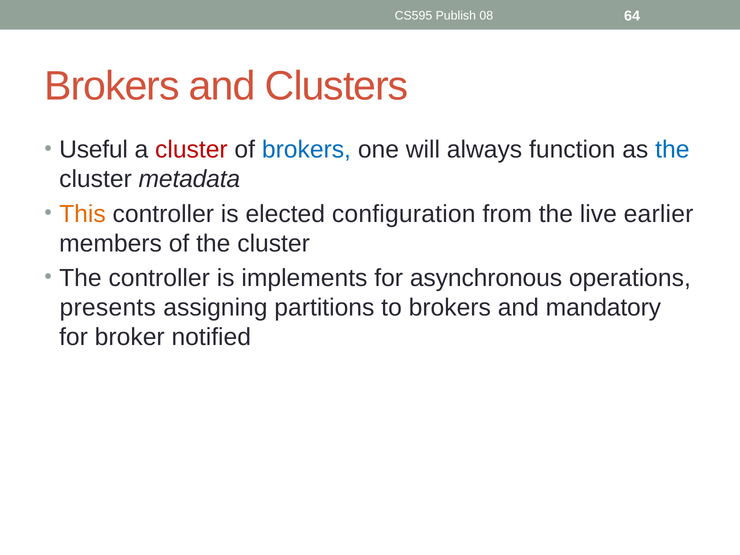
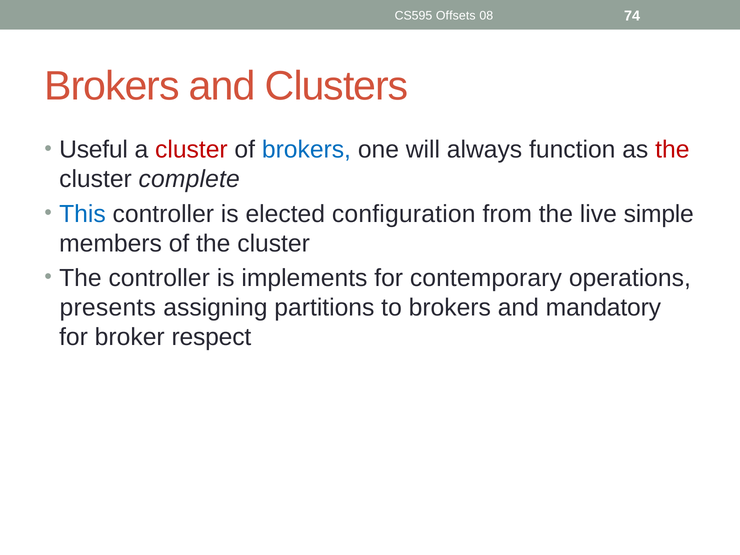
Publish: Publish -> Offsets
64: 64 -> 74
the at (672, 150) colour: blue -> red
metadata: metadata -> complete
This colour: orange -> blue
earlier: earlier -> simple
asynchronous: asynchronous -> contemporary
notified: notified -> respect
